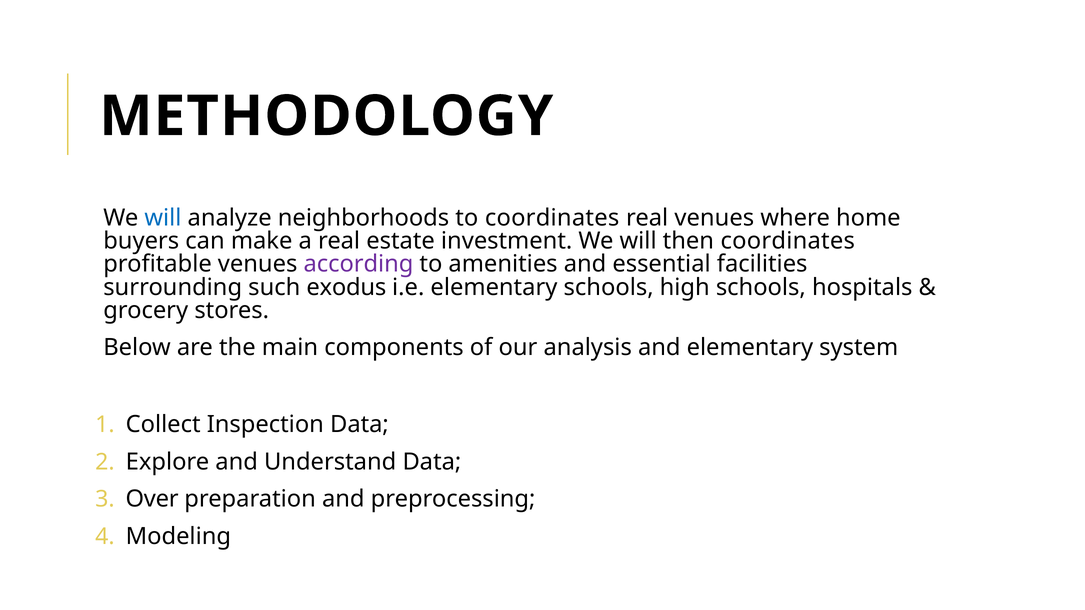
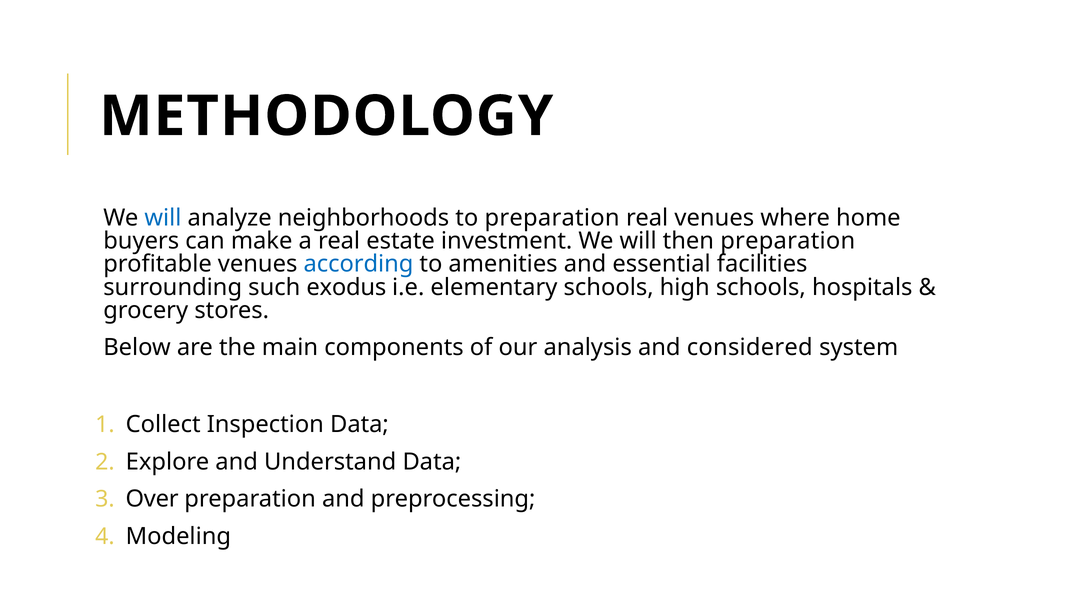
to coordinates: coordinates -> preparation
then coordinates: coordinates -> preparation
according colour: purple -> blue
and elementary: elementary -> considered
